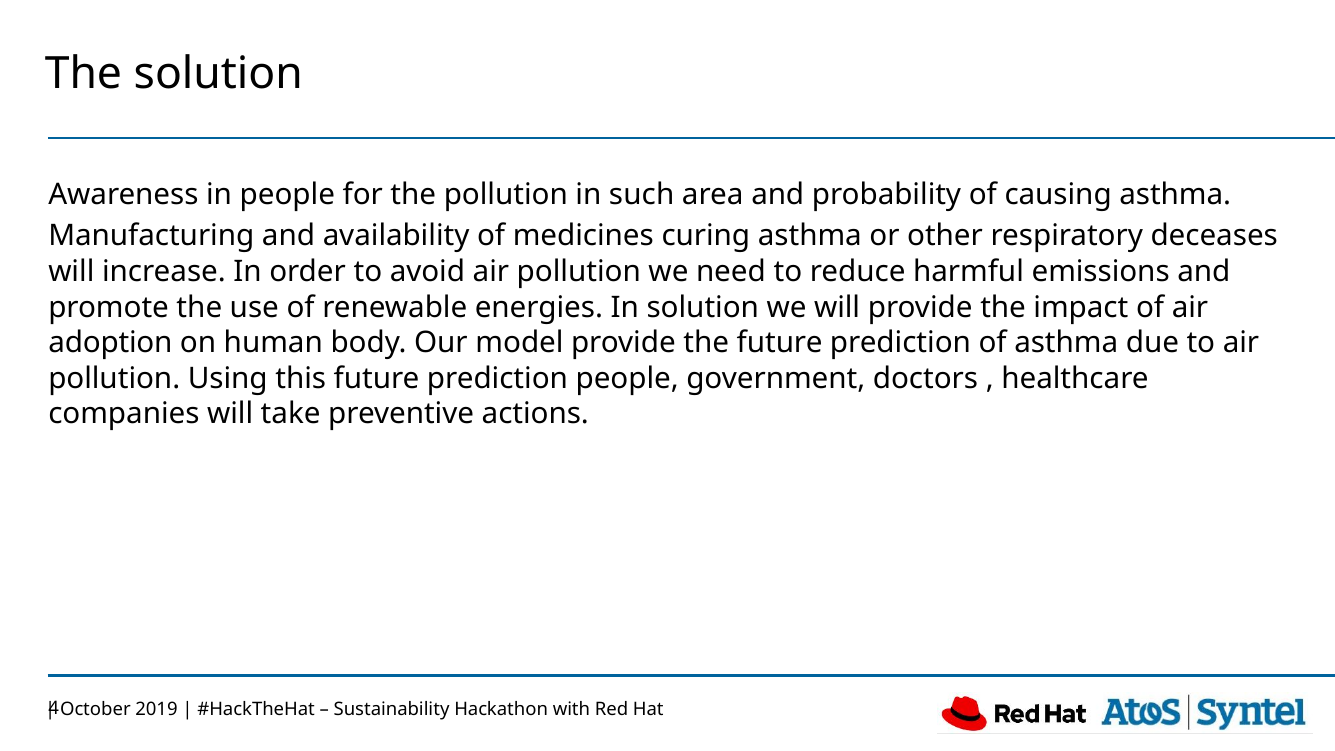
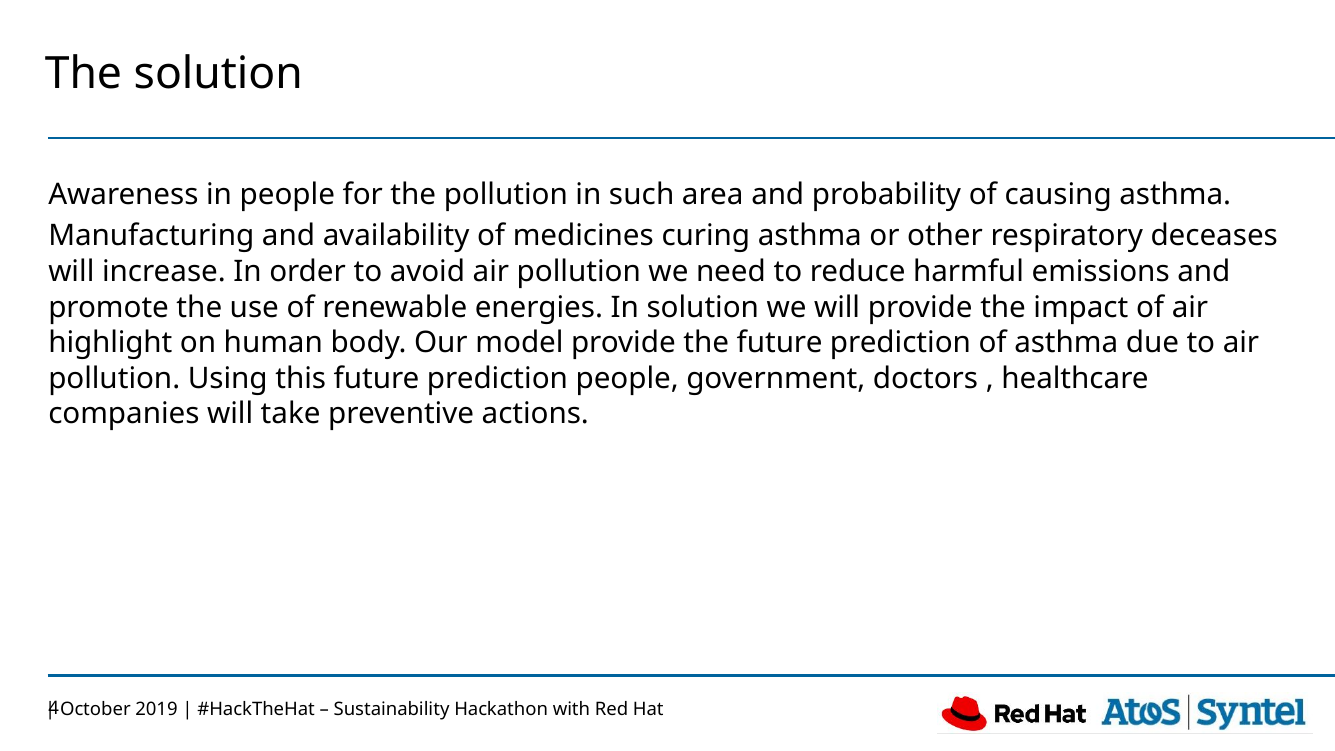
adoption: adoption -> highlight
